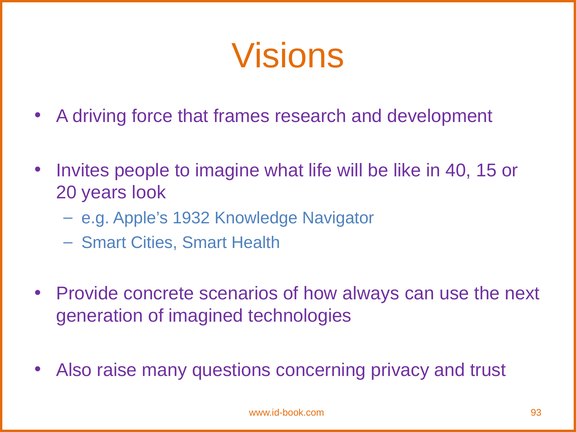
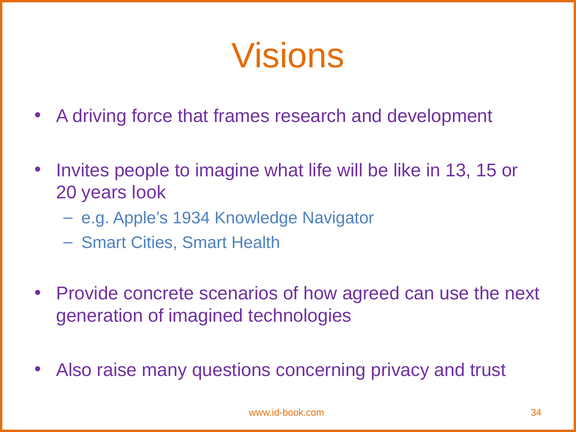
40: 40 -> 13
1932: 1932 -> 1934
always: always -> agreed
93: 93 -> 34
